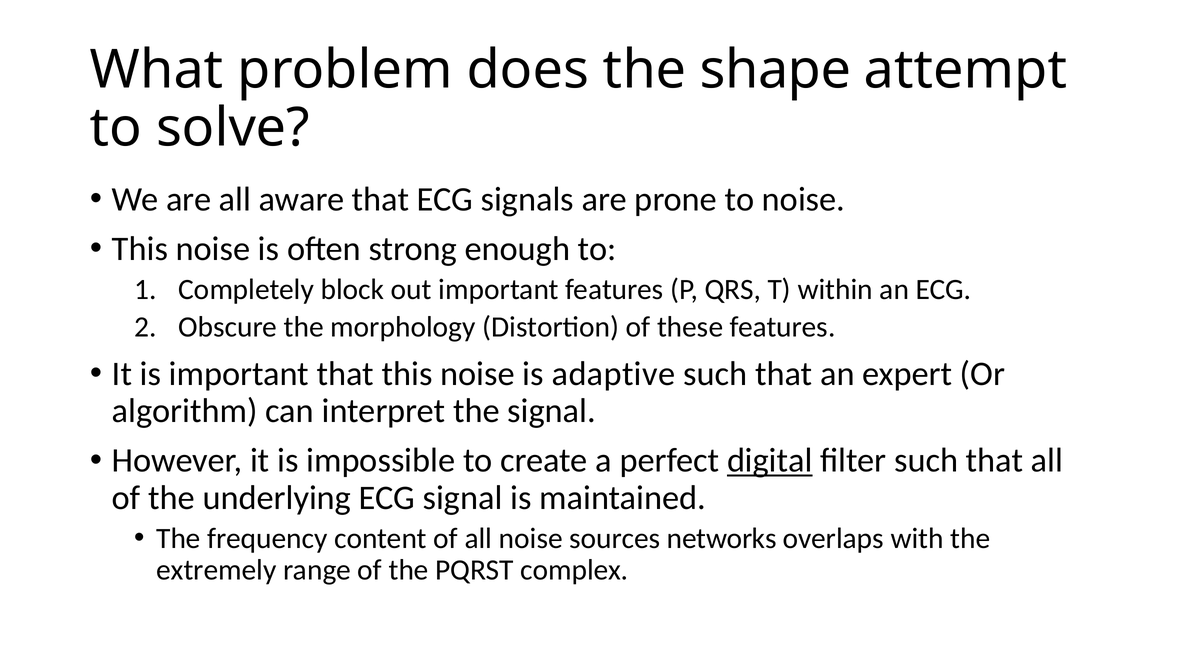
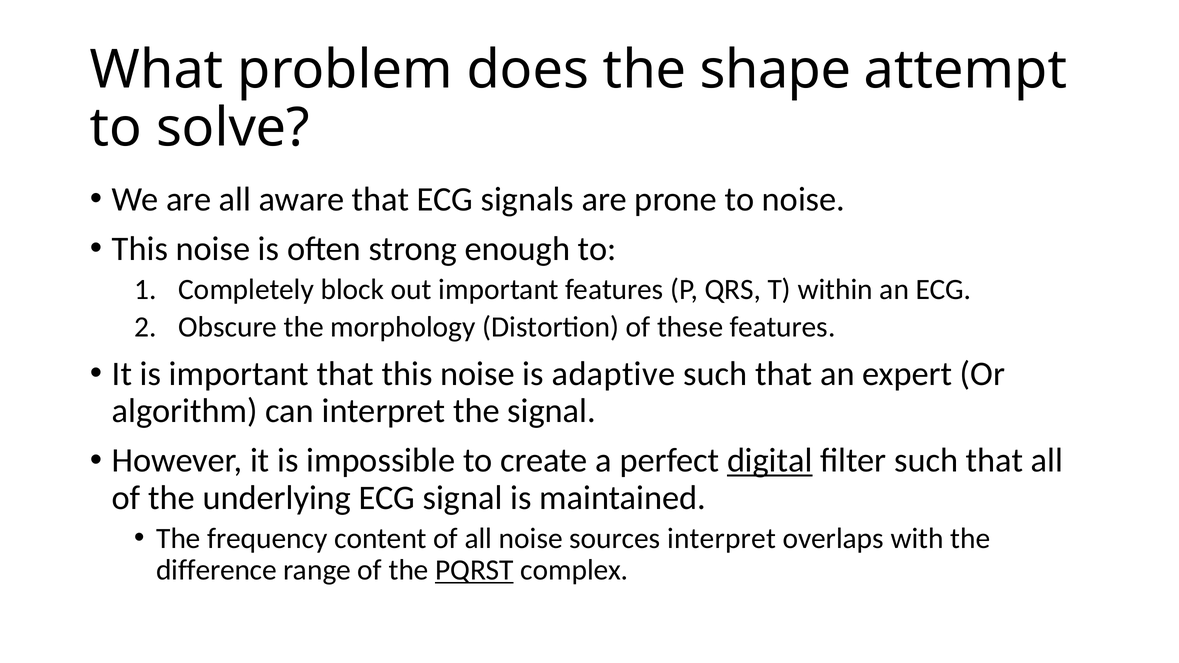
sources networks: networks -> interpret
extremely: extremely -> difference
PQRST underline: none -> present
